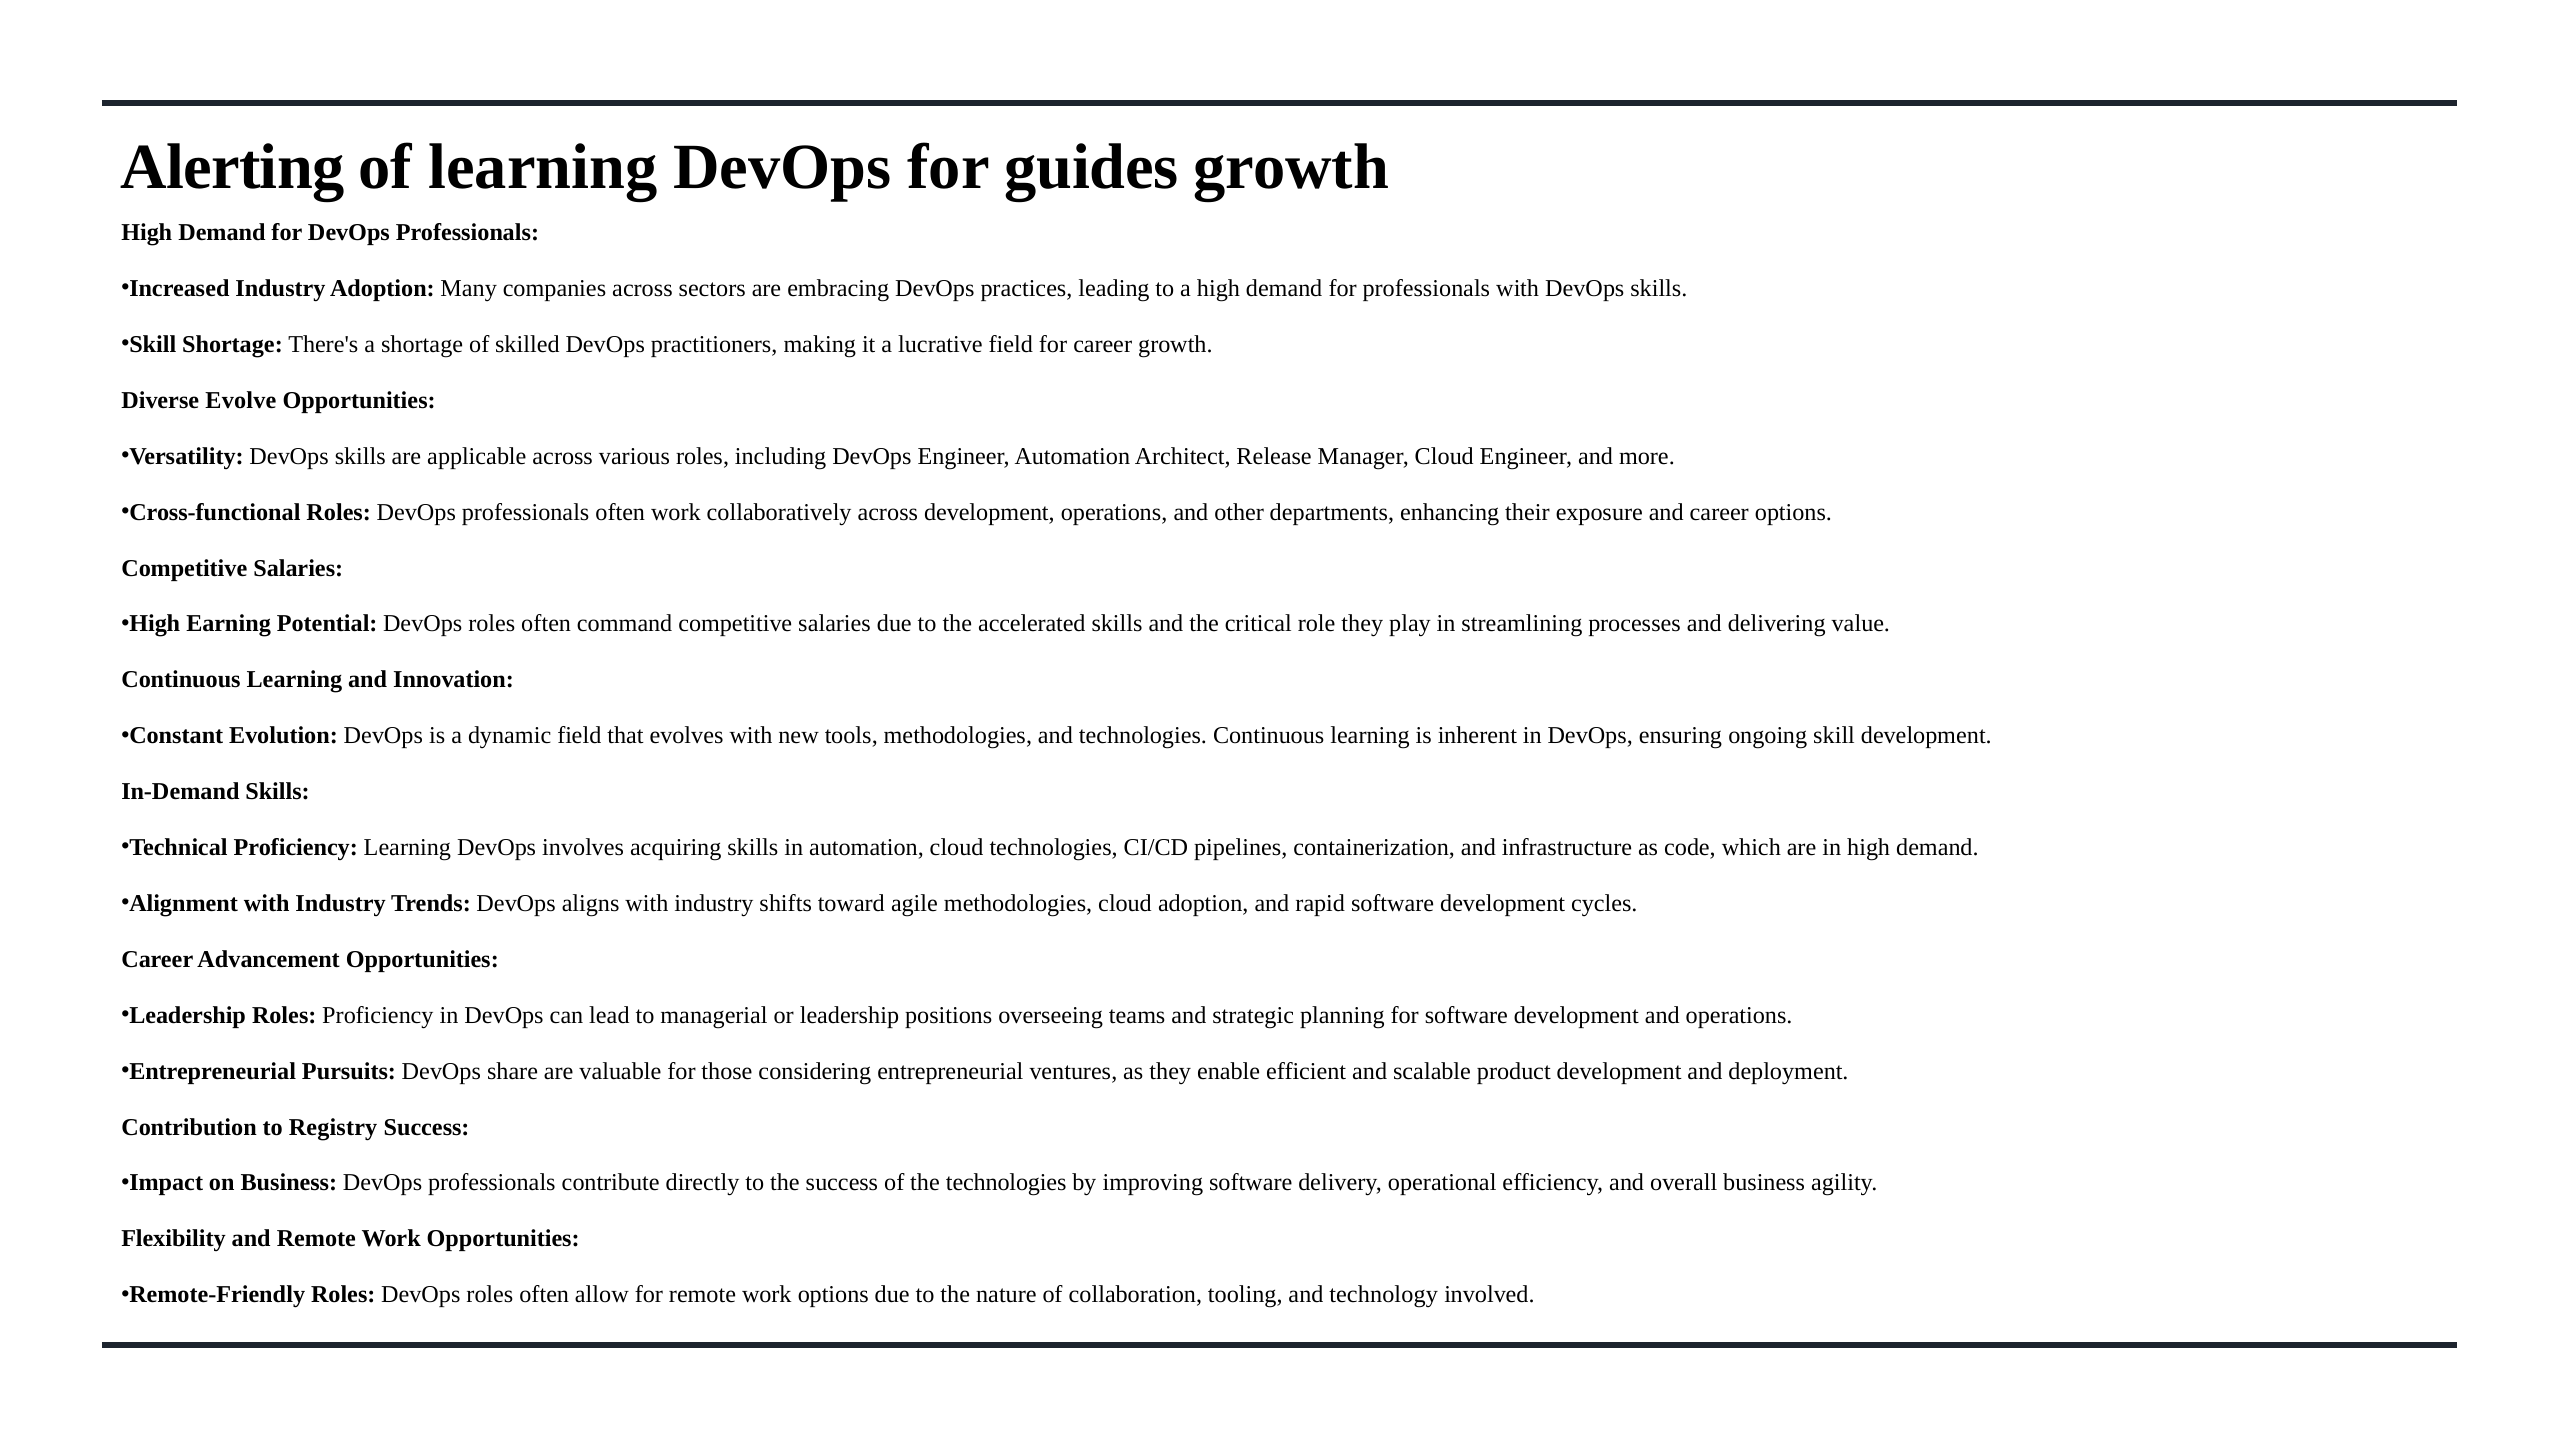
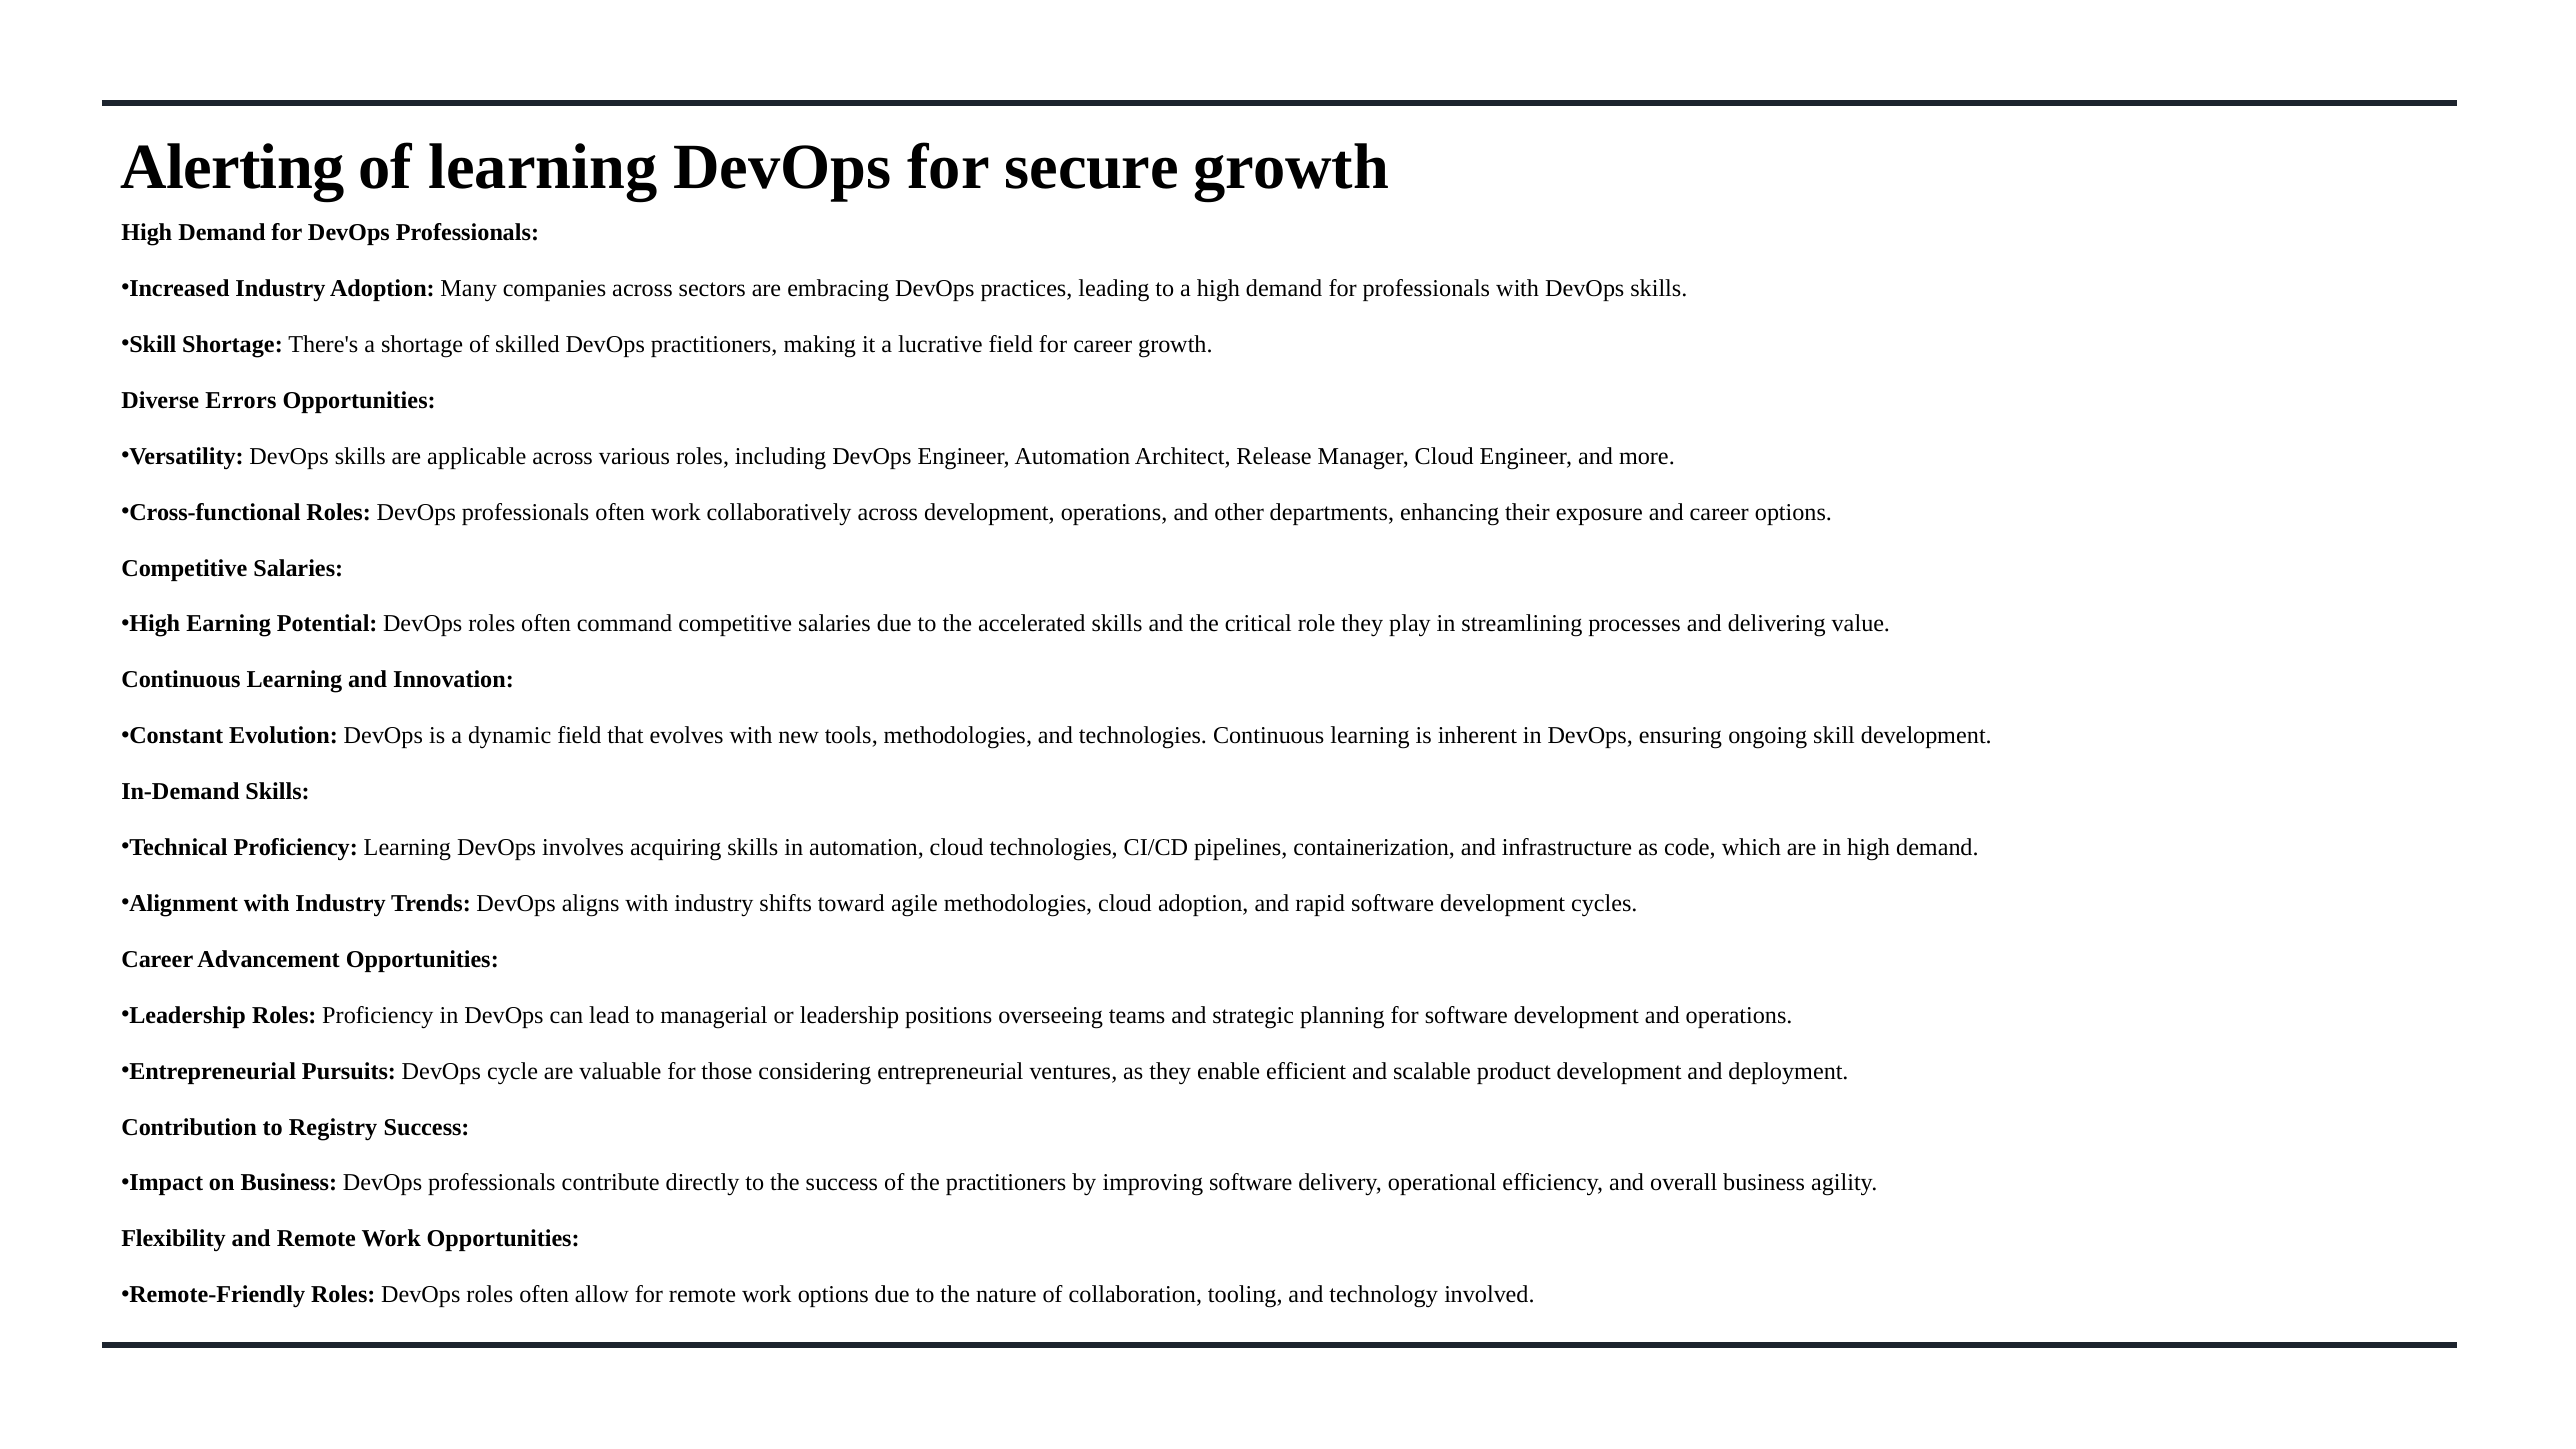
guides: guides -> secure
Evolve: Evolve -> Errors
share: share -> cycle
the technologies: technologies -> practitioners
